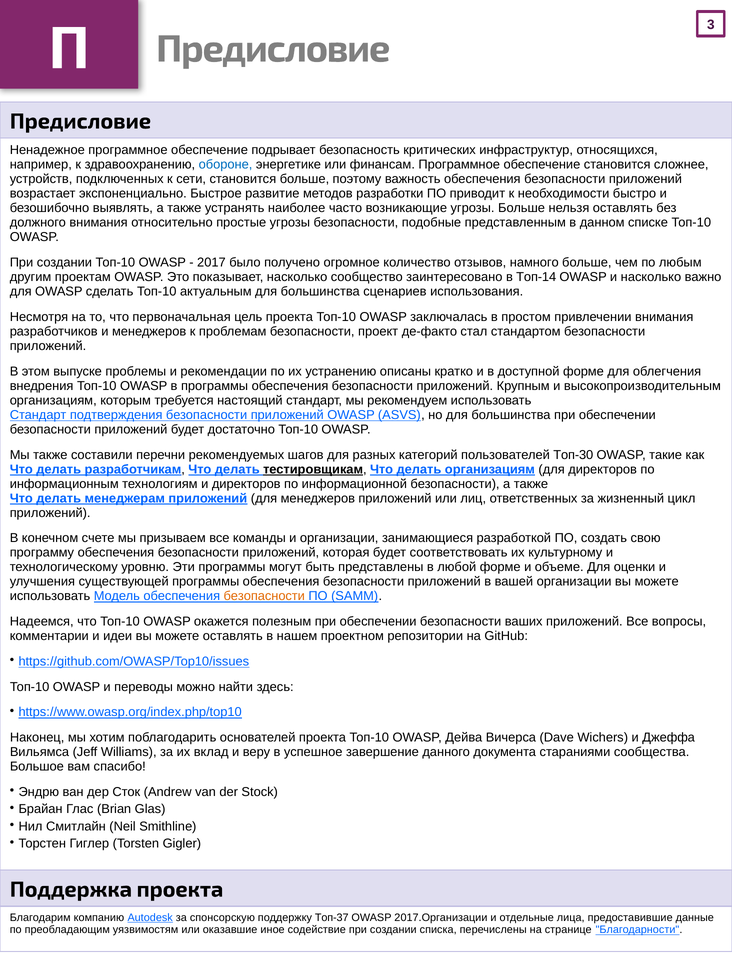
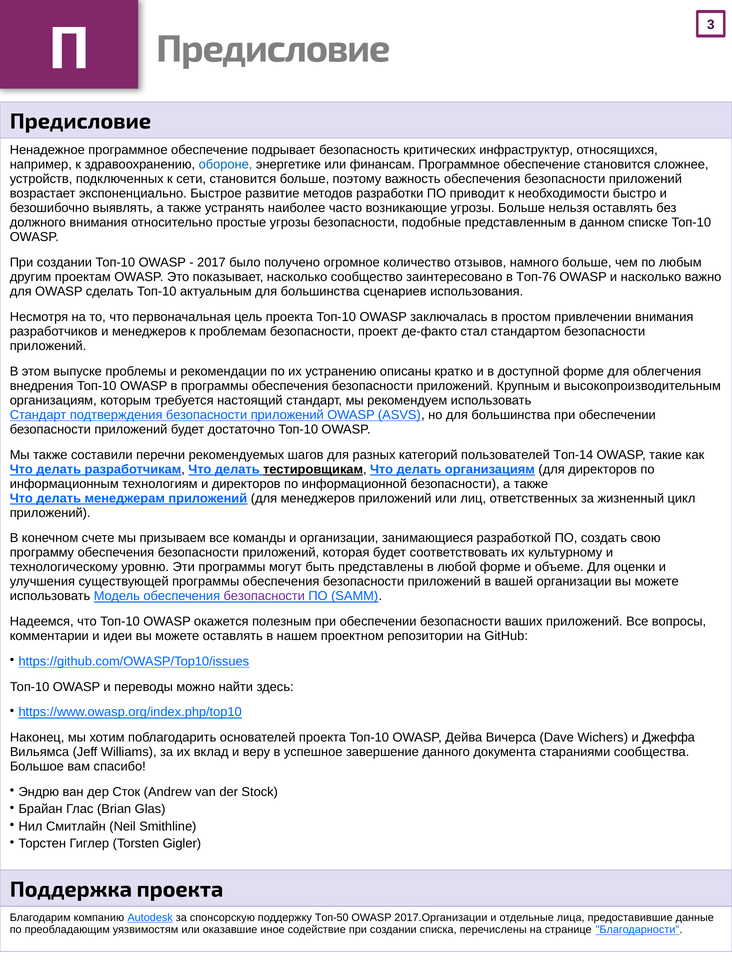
Топ-14: Топ-14 -> Топ-76
Топ-30: Топ-30 -> Топ-14
безопасности at (264, 596) colour: orange -> purple
Топ-37: Топ-37 -> Топ-50
